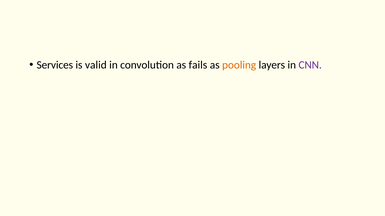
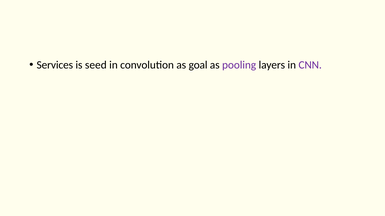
valid: valid -> seed
fails: fails -> goal
pooling colour: orange -> purple
